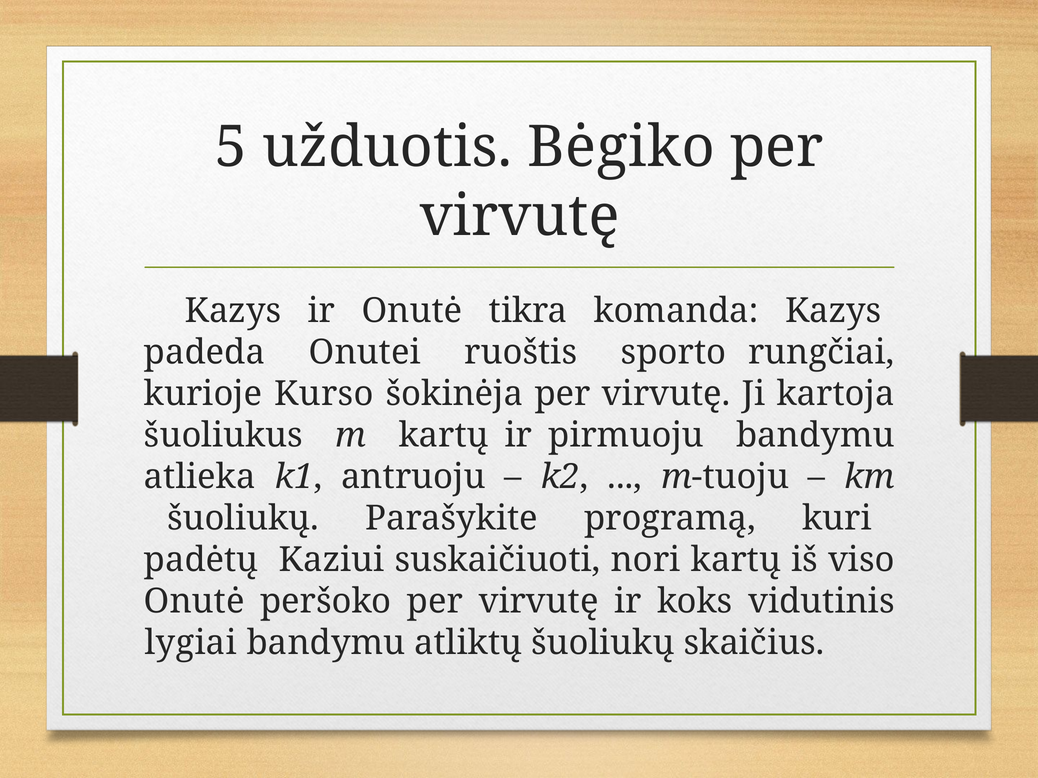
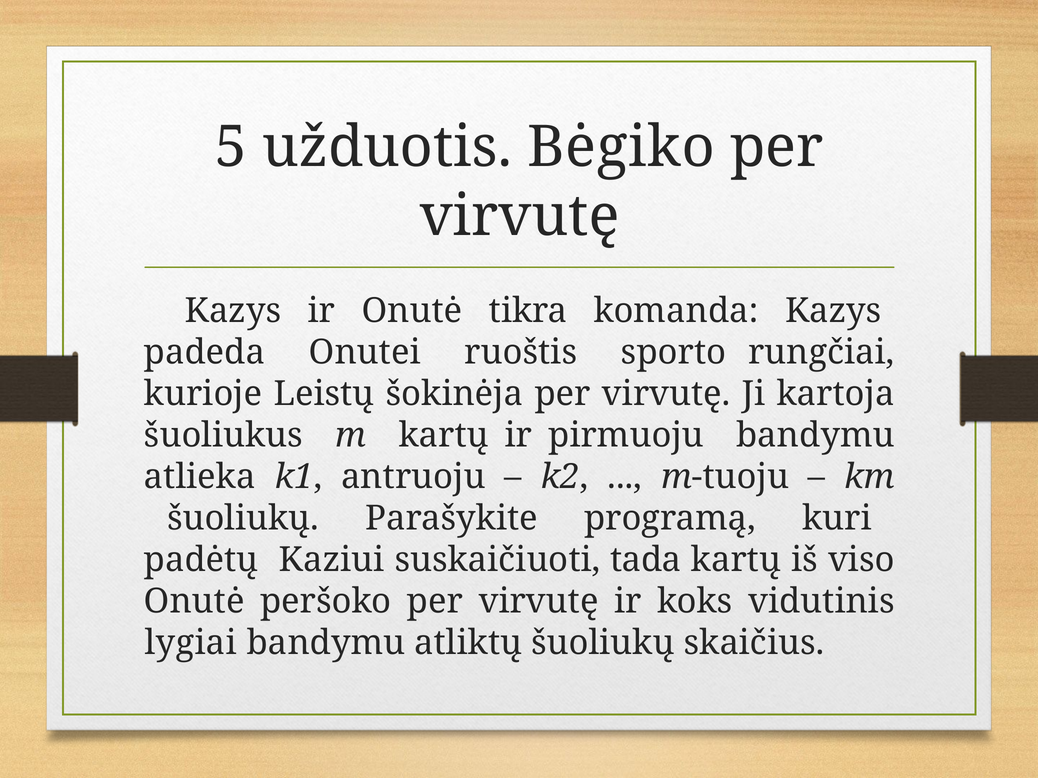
Kurso: Kurso -> Leistų
nori: nori -> tada
